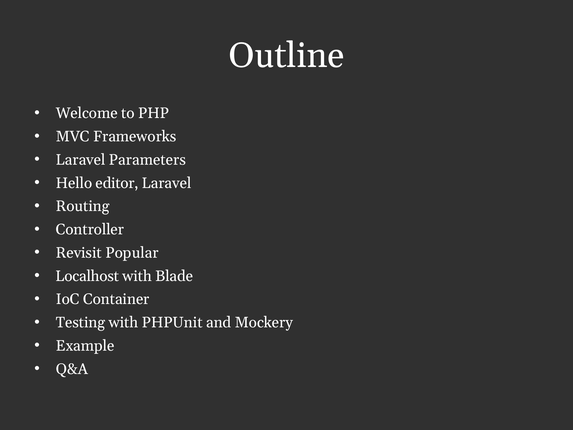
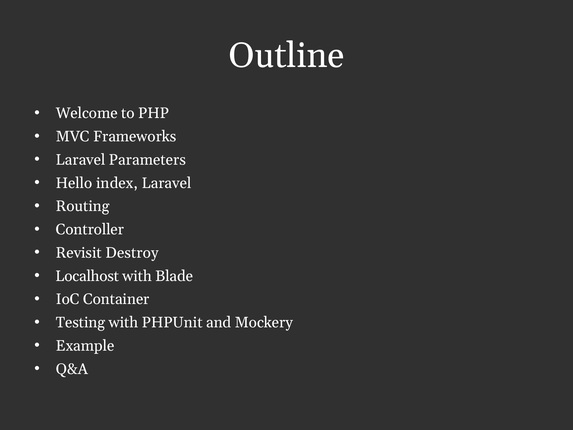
editor: editor -> index
Popular: Popular -> Destroy
